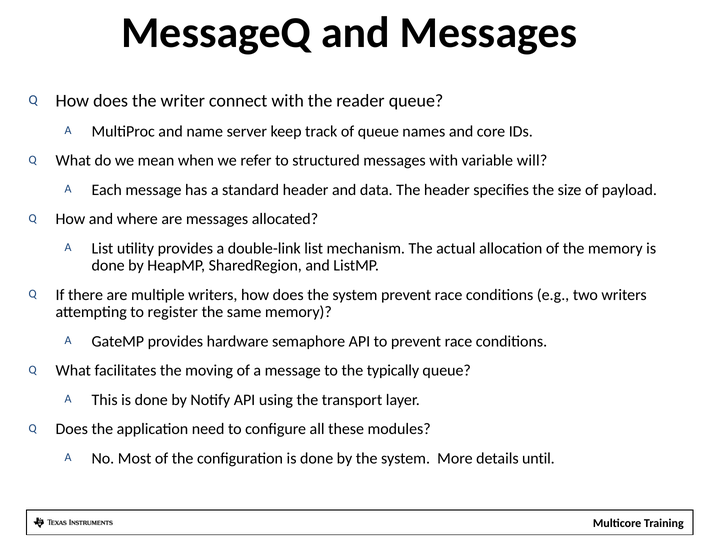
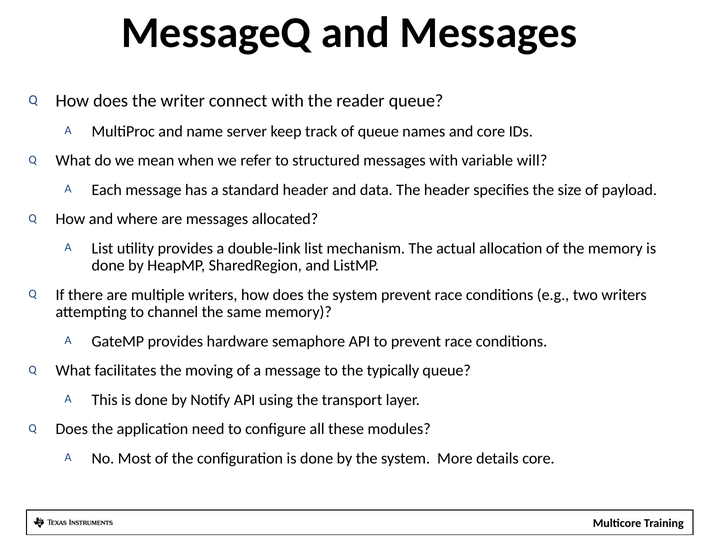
register: register -> channel
details until: until -> core
